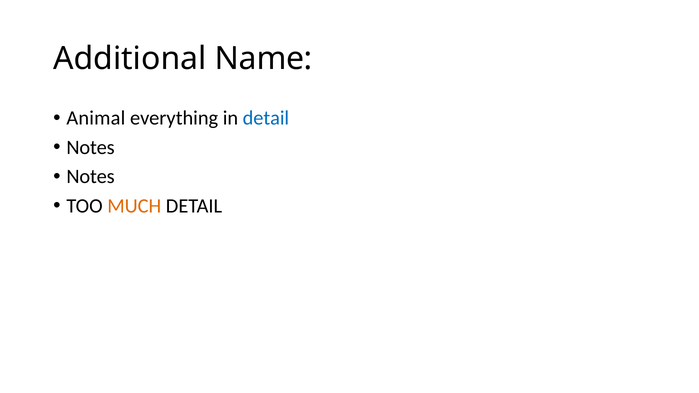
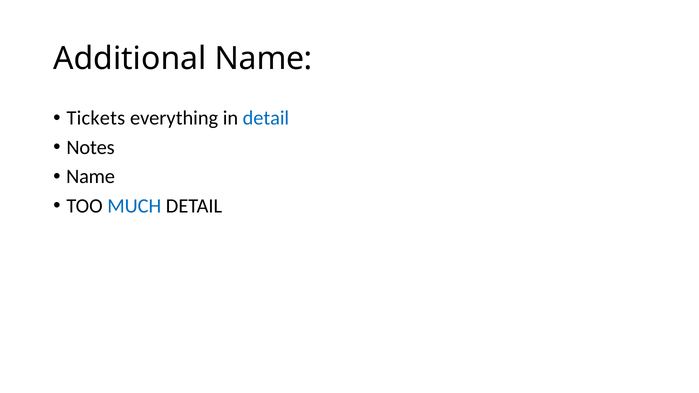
Animal: Animal -> Tickets
Notes at (91, 177): Notes -> Name
MUCH colour: orange -> blue
